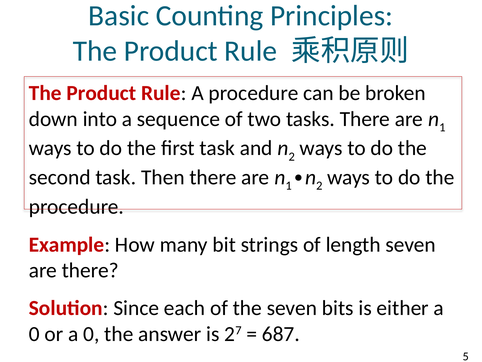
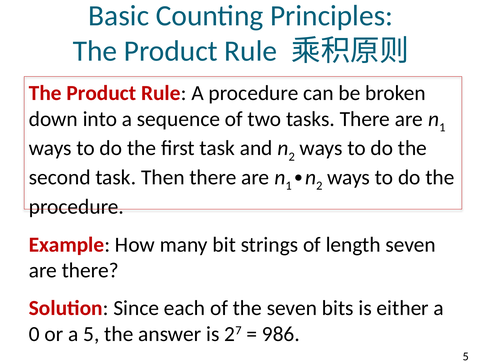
or a 0: 0 -> 5
687: 687 -> 986
